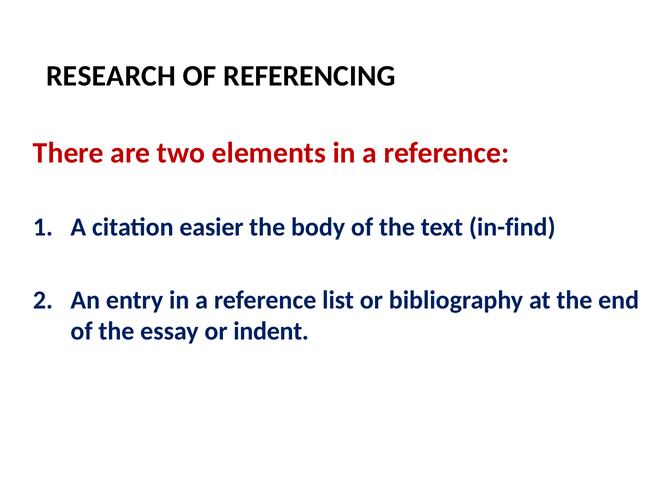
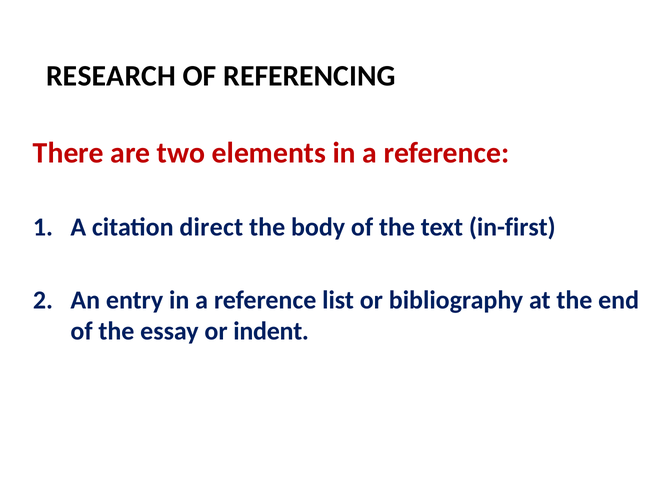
easier: easier -> direct
in-find: in-find -> in-first
